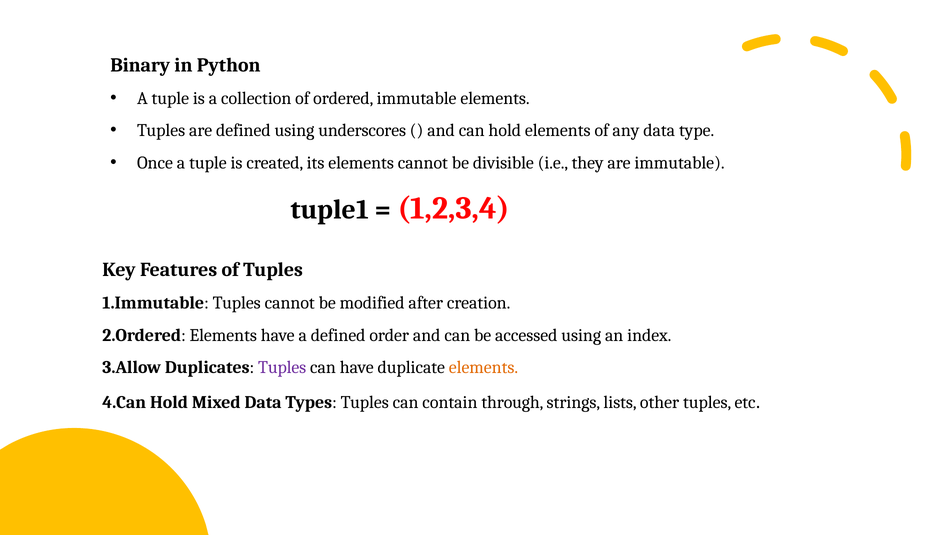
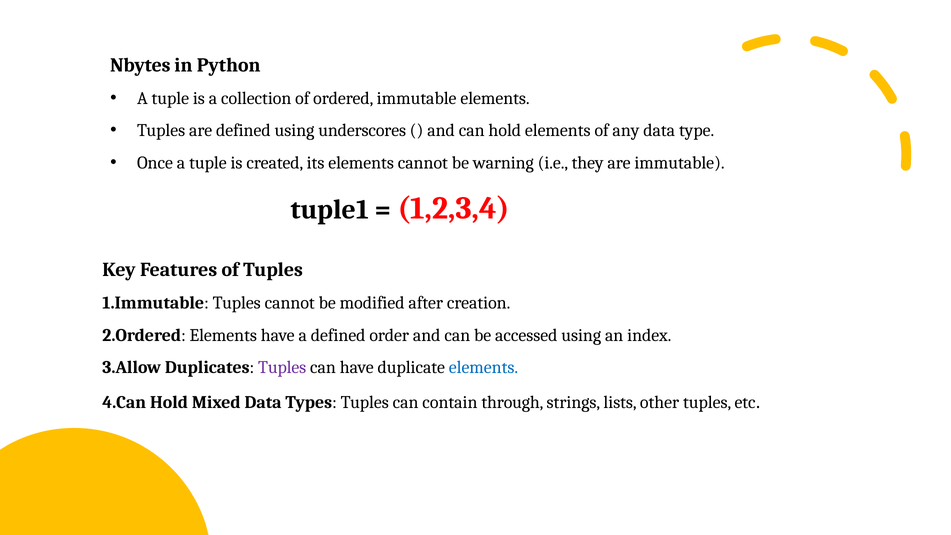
Binary: Binary -> Nbytes
divisible: divisible -> warning
elements at (483, 367) colour: orange -> blue
